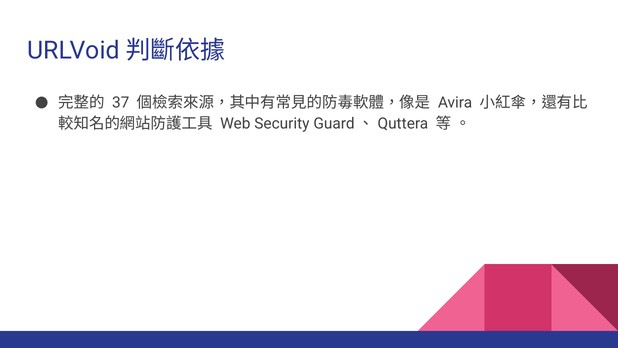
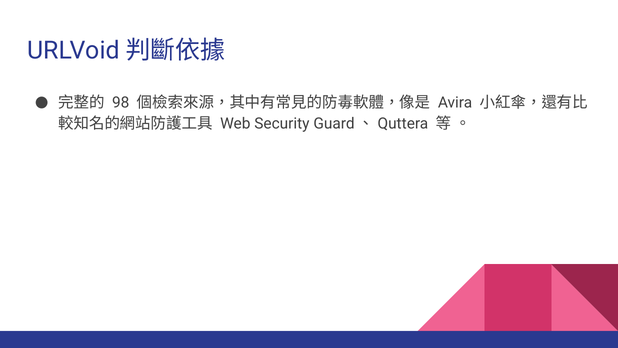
37: 37 -> 98
